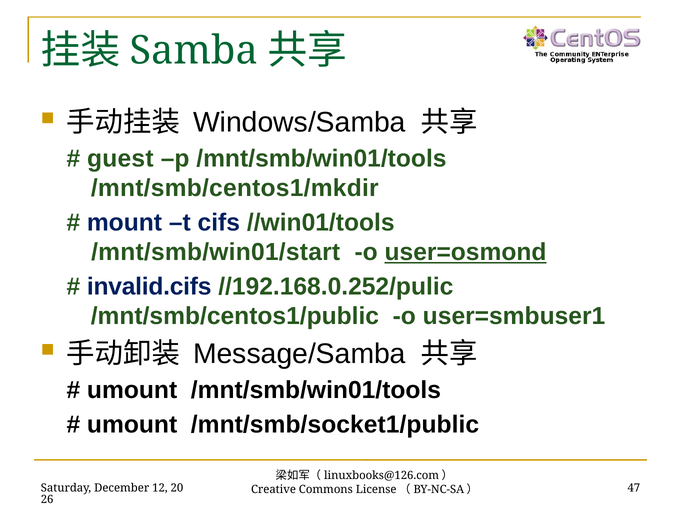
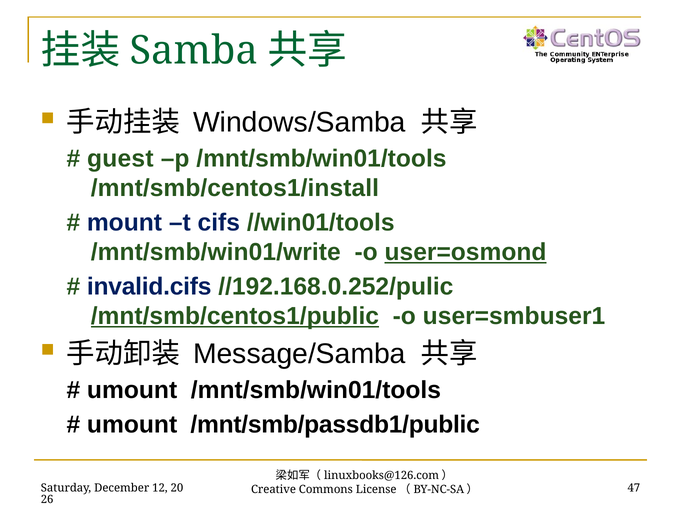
/mnt/smb/centos1/mkdir: /mnt/smb/centos1/mkdir -> /mnt/smb/centos1/install
/mnt/smb/win01/start: /mnt/smb/win01/start -> /mnt/smb/win01/write
/mnt/smb/centos1/public underline: none -> present
/mnt/smb/socket1/public: /mnt/smb/socket1/public -> /mnt/smb/passdb1/public
